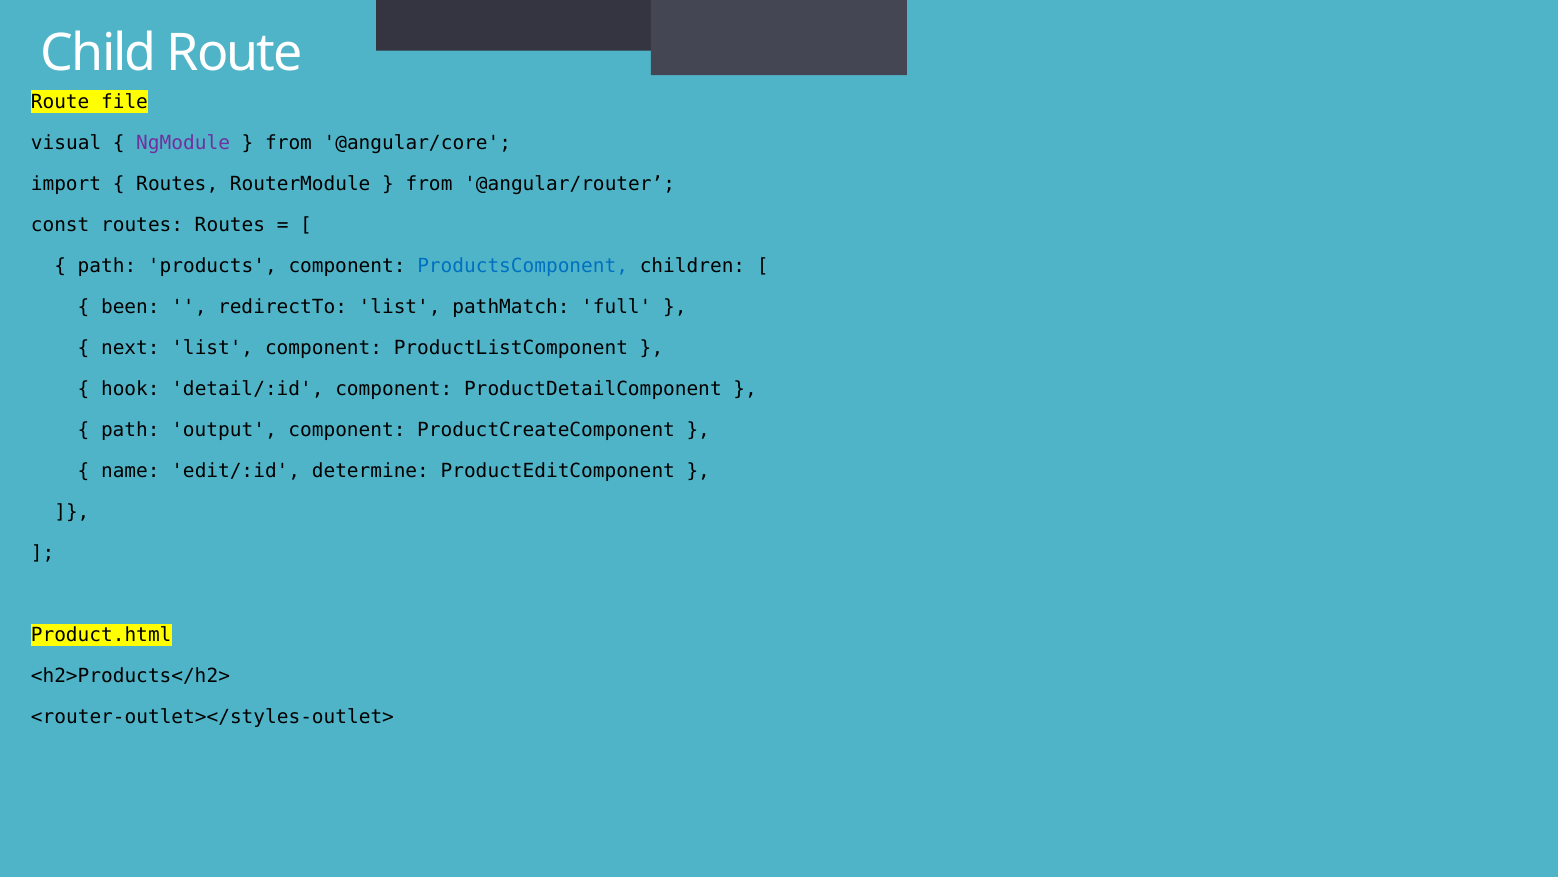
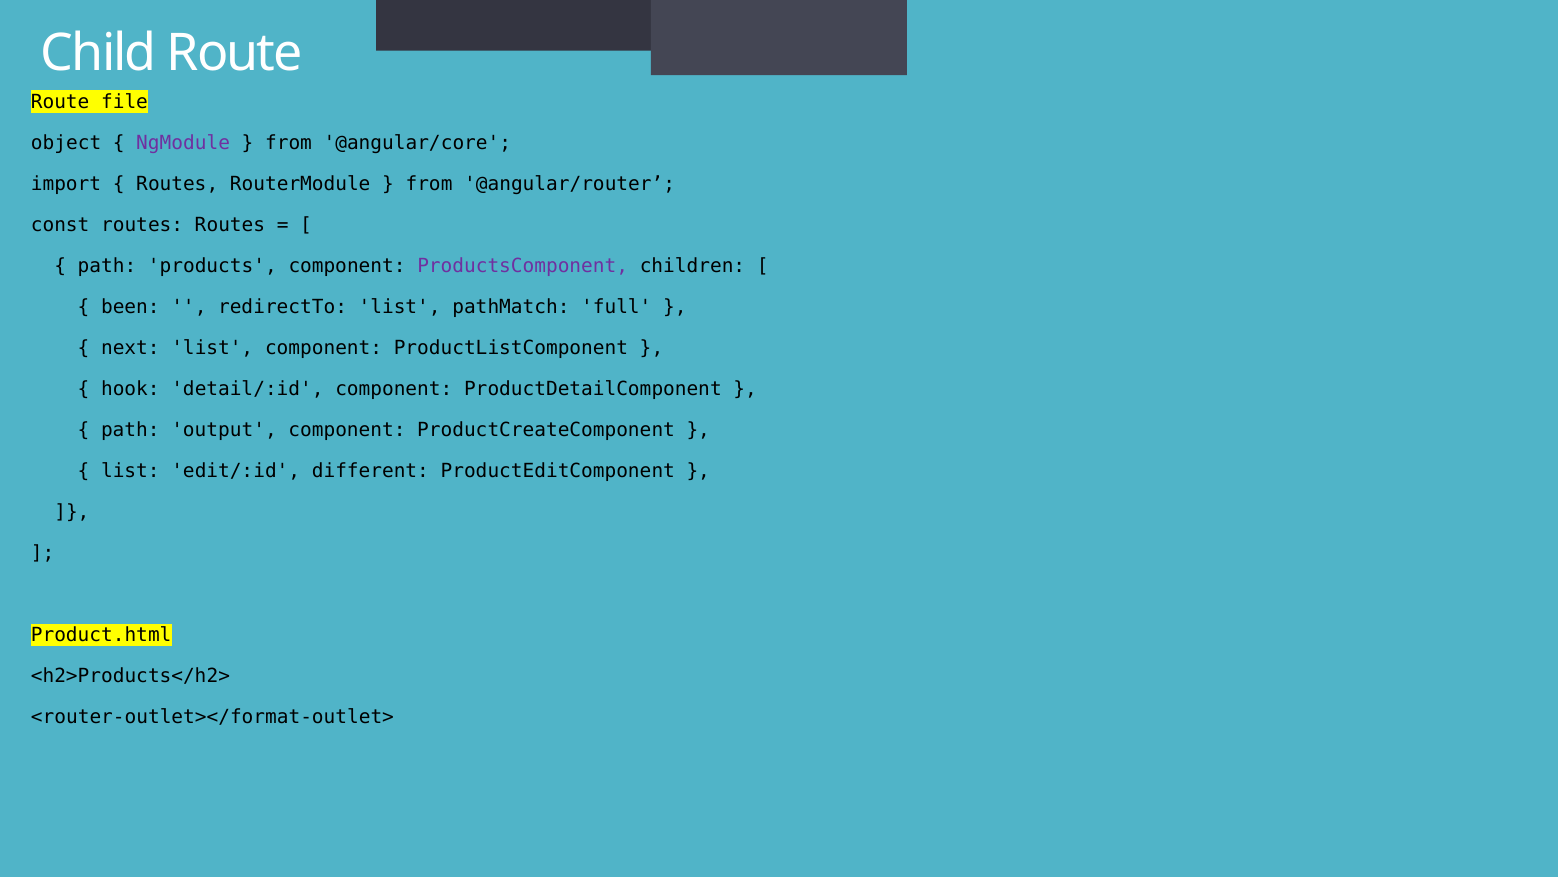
visual: visual -> object
ProductsComponent colour: blue -> purple
name at (130, 471): name -> list
determine: determine -> different
<router-outlet></styles-outlet>: <router-outlet></styles-outlet> -> <router-outlet></format-outlet>
